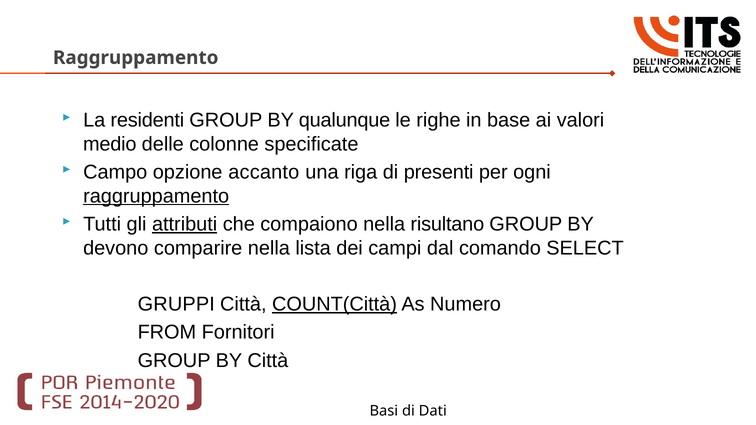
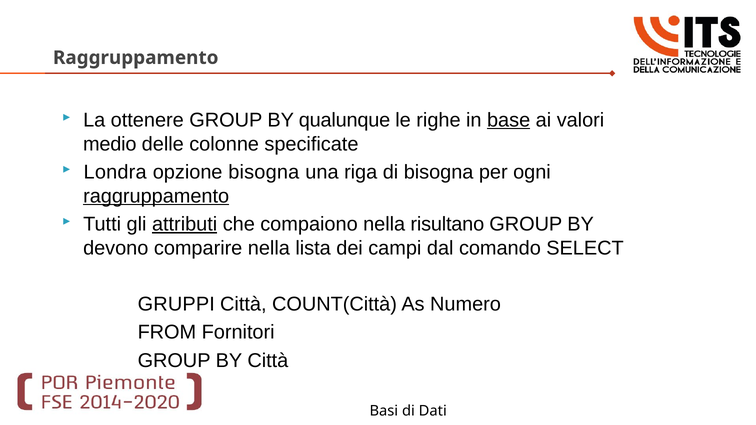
residenti: residenti -> ottenere
base underline: none -> present
Campo: Campo -> Londra
opzione accanto: accanto -> bisogna
di presenti: presenti -> bisogna
COUNT(Città underline: present -> none
